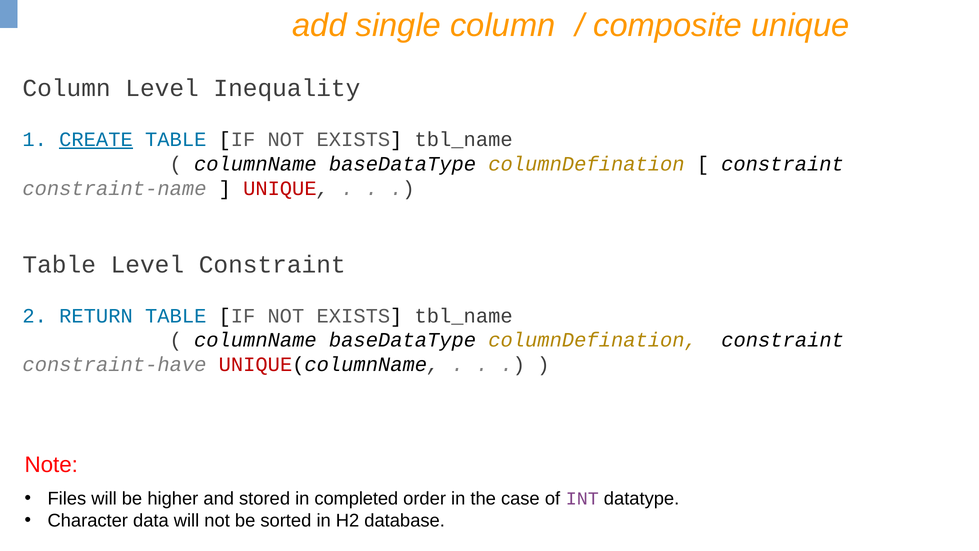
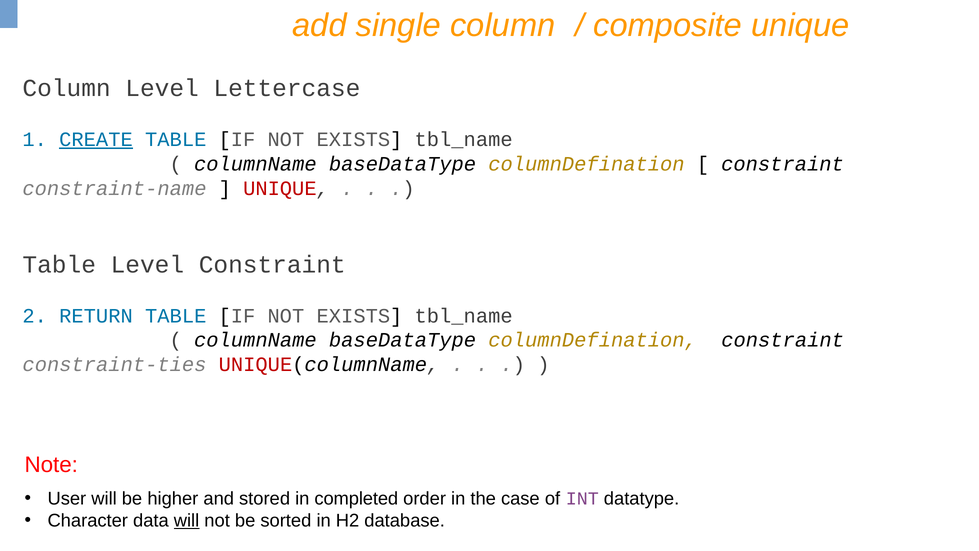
Inequality: Inequality -> Lettercase
constraint-have: constraint-have -> constraint-ties
Files: Files -> User
will at (187, 520) underline: none -> present
